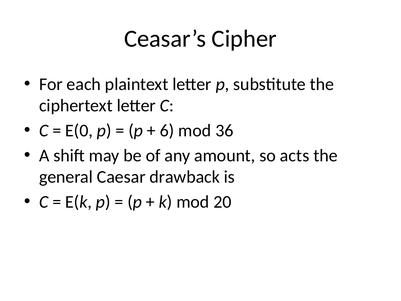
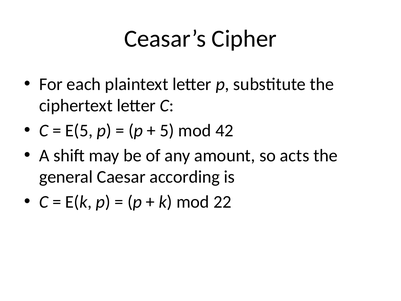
E(0: E(0 -> E(5
6: 6 -> 5
36: 36 -> 42
drawback: drawback -> according
20: 20 -> 22
